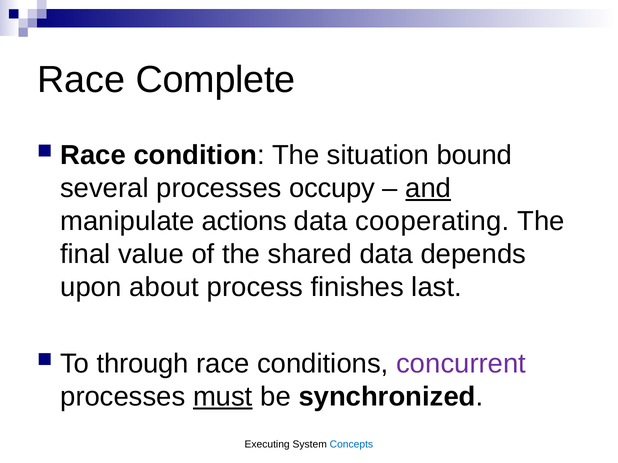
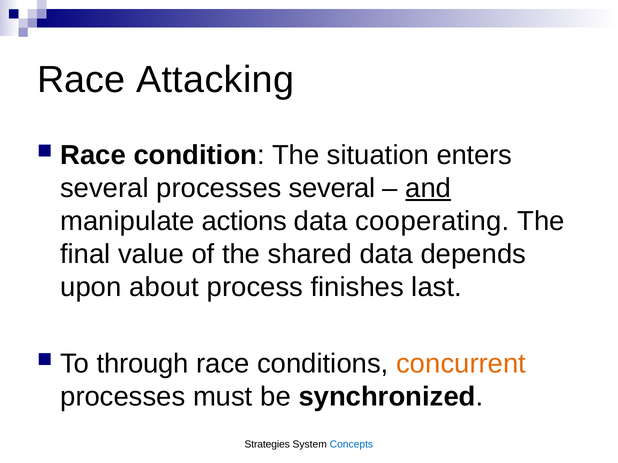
Complete: Complete -> Attacking
bound: bound -> enters
processes occupy: occupy -> several
concurrent colour: purple -> orange
must underline: present -> none
Executing: Executing -> Strategies
